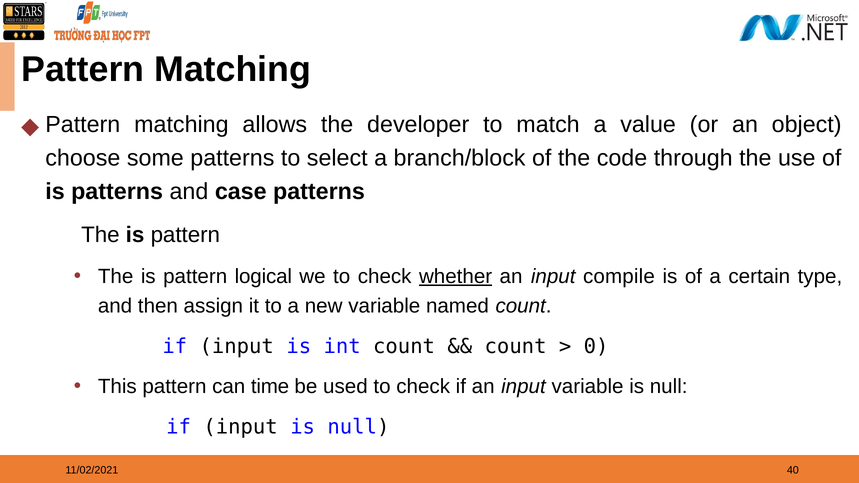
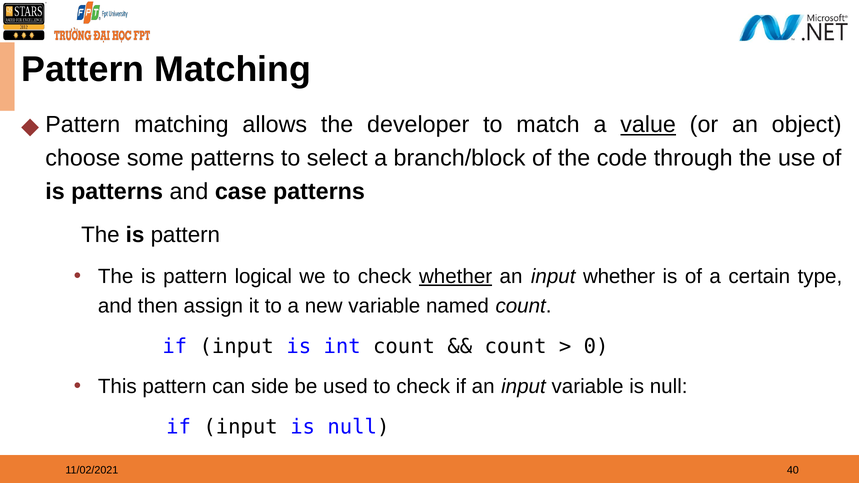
value underline: none -> present
input compile: compile -> whether
time: time -> side
